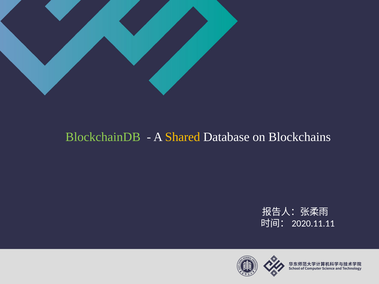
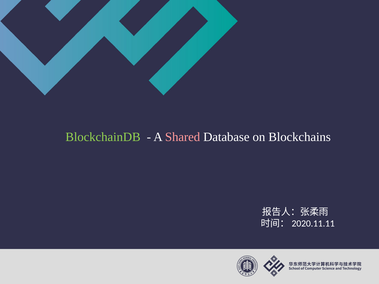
Shared colour: yellow -> pink
